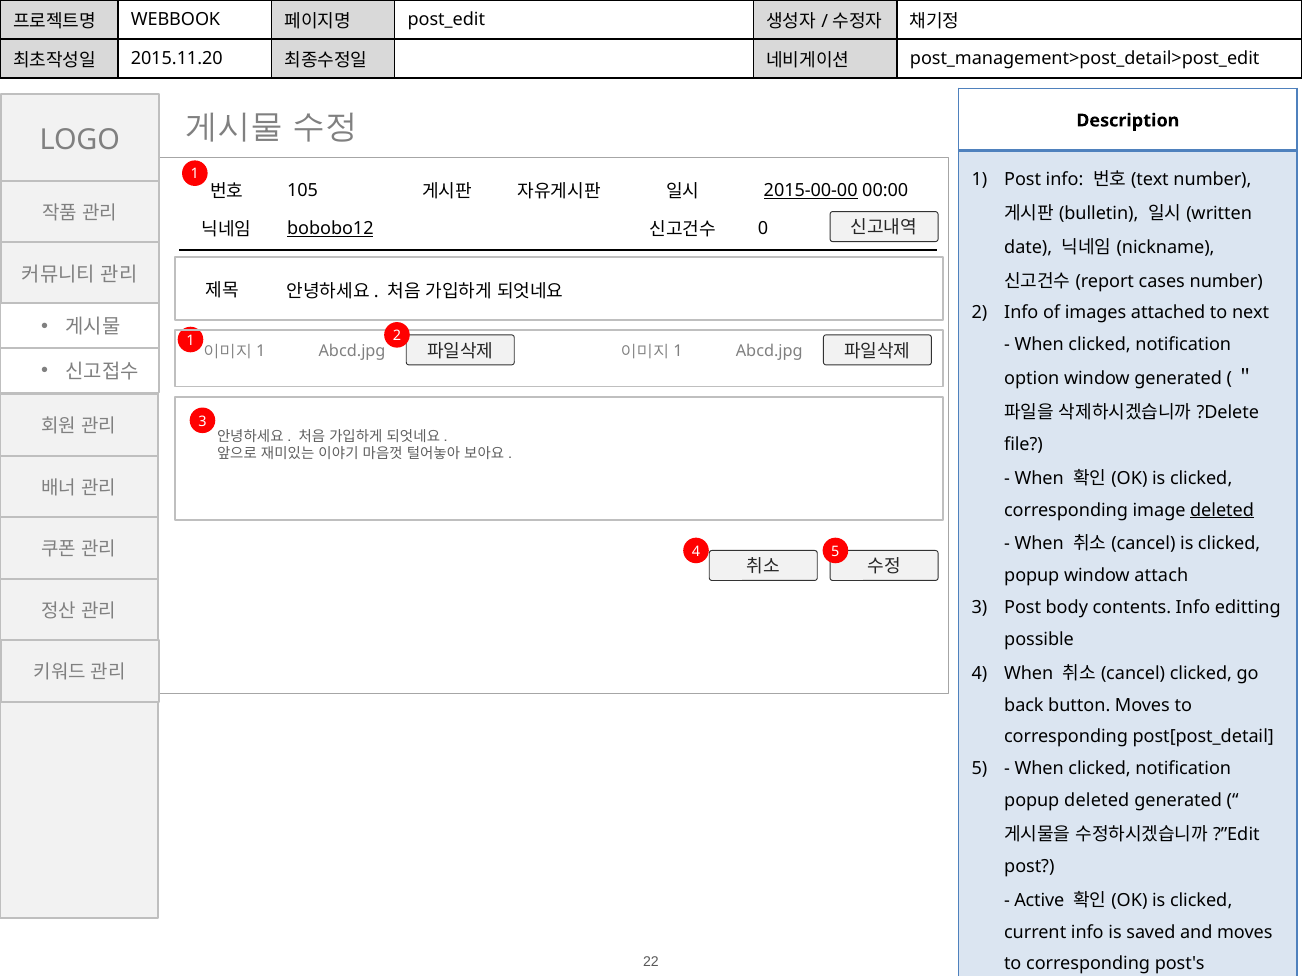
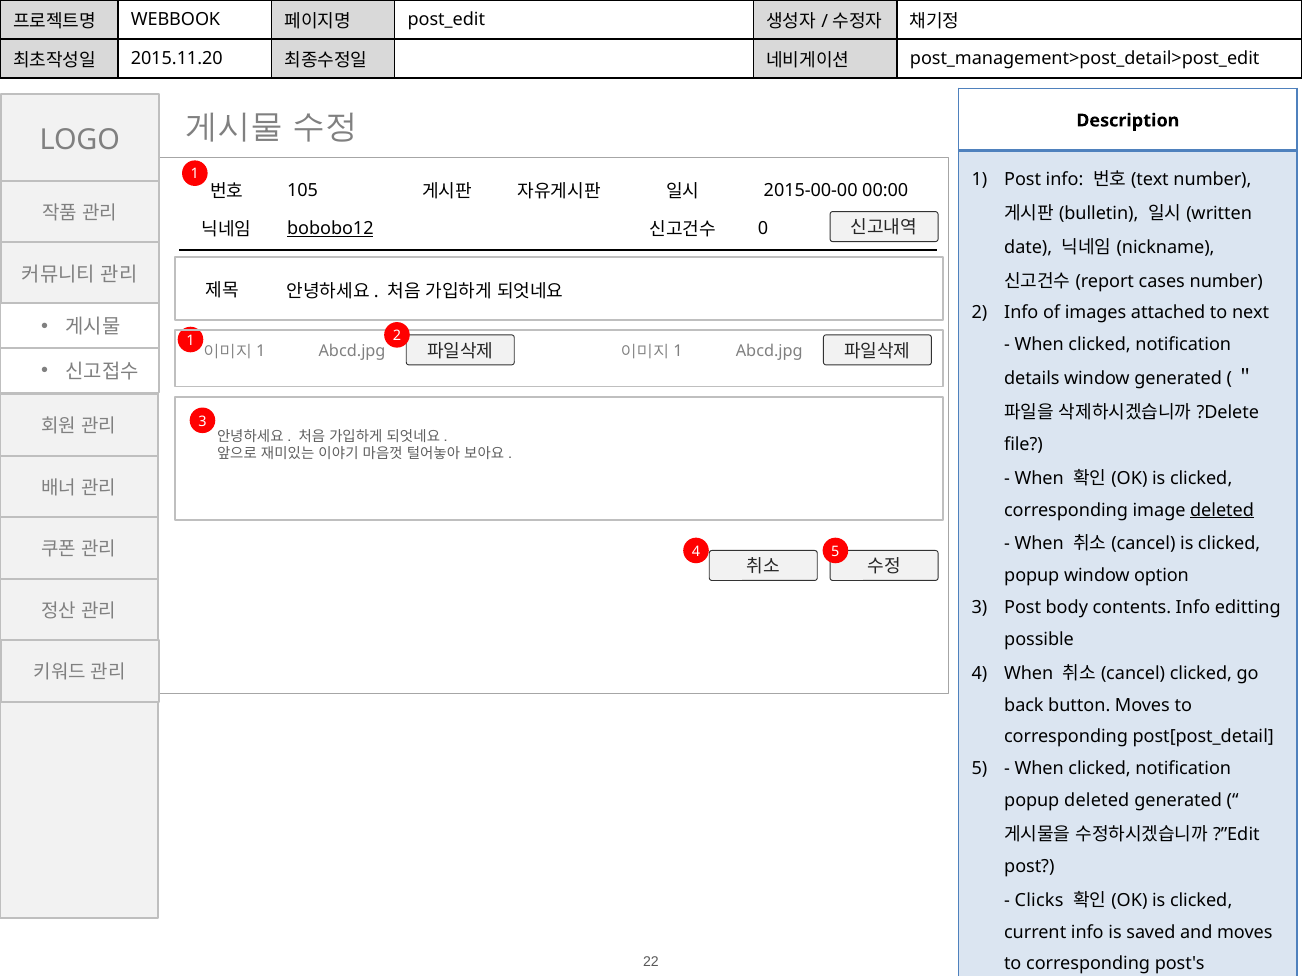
2015-00-00 underline: present -> none
option: option -> details
attach: attach -> option
Active: Active -> Clicks
